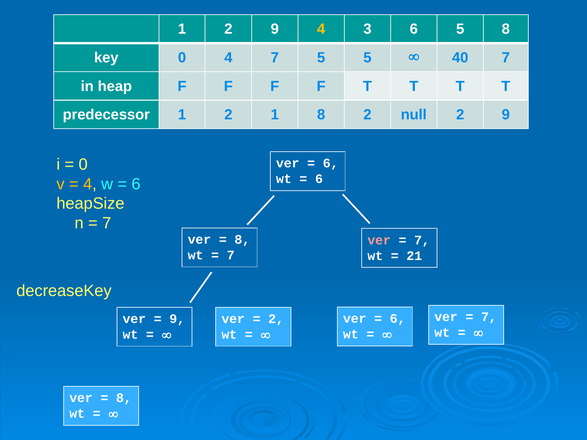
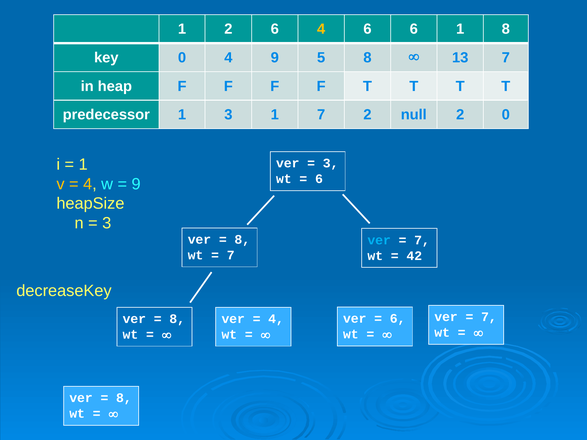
1 2 9: 9 -> 6
4 3: 3 -> 6
6 5: 5 -> 1
4 7: 7 -> 9
5 5: 5 -> 8
40: 40 -> 13
predecessor 1 2: 2 -> 3
1 8: 8 -> 7
null 2 9: 9 -> 0
0 at (83, 165): 0 -> 1
6 at (331, 163): 6 -> 3
6 at (136, 184): 6 -> 9
7 at (107, 223): 7 -> 3
ver at (379, 240) colour: pink -> light blue
21: 21 -> 42
9 at (177, 319): 9 -> 8
2 at (276, 319): 2 -> 4
